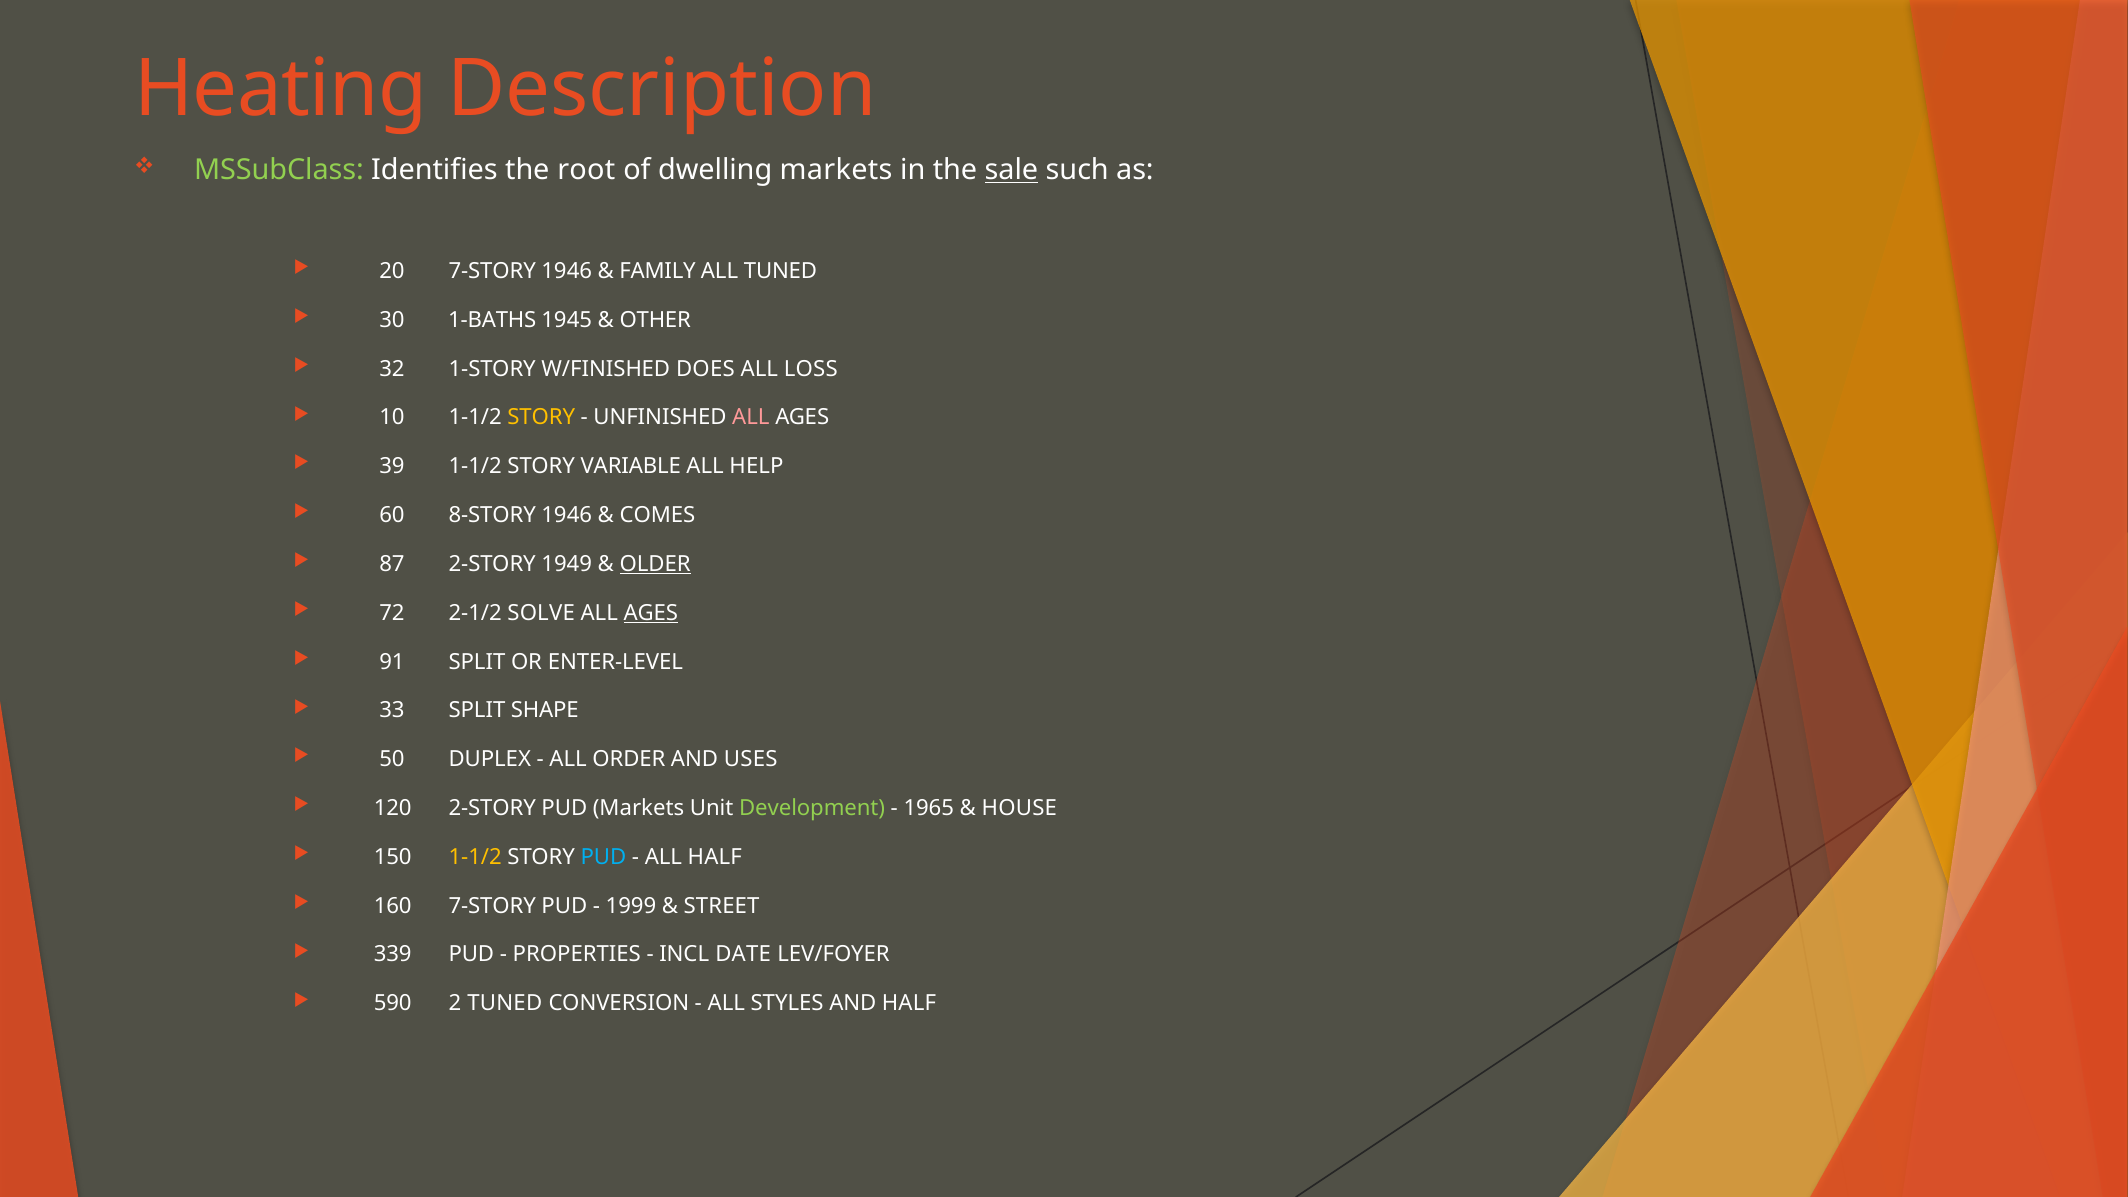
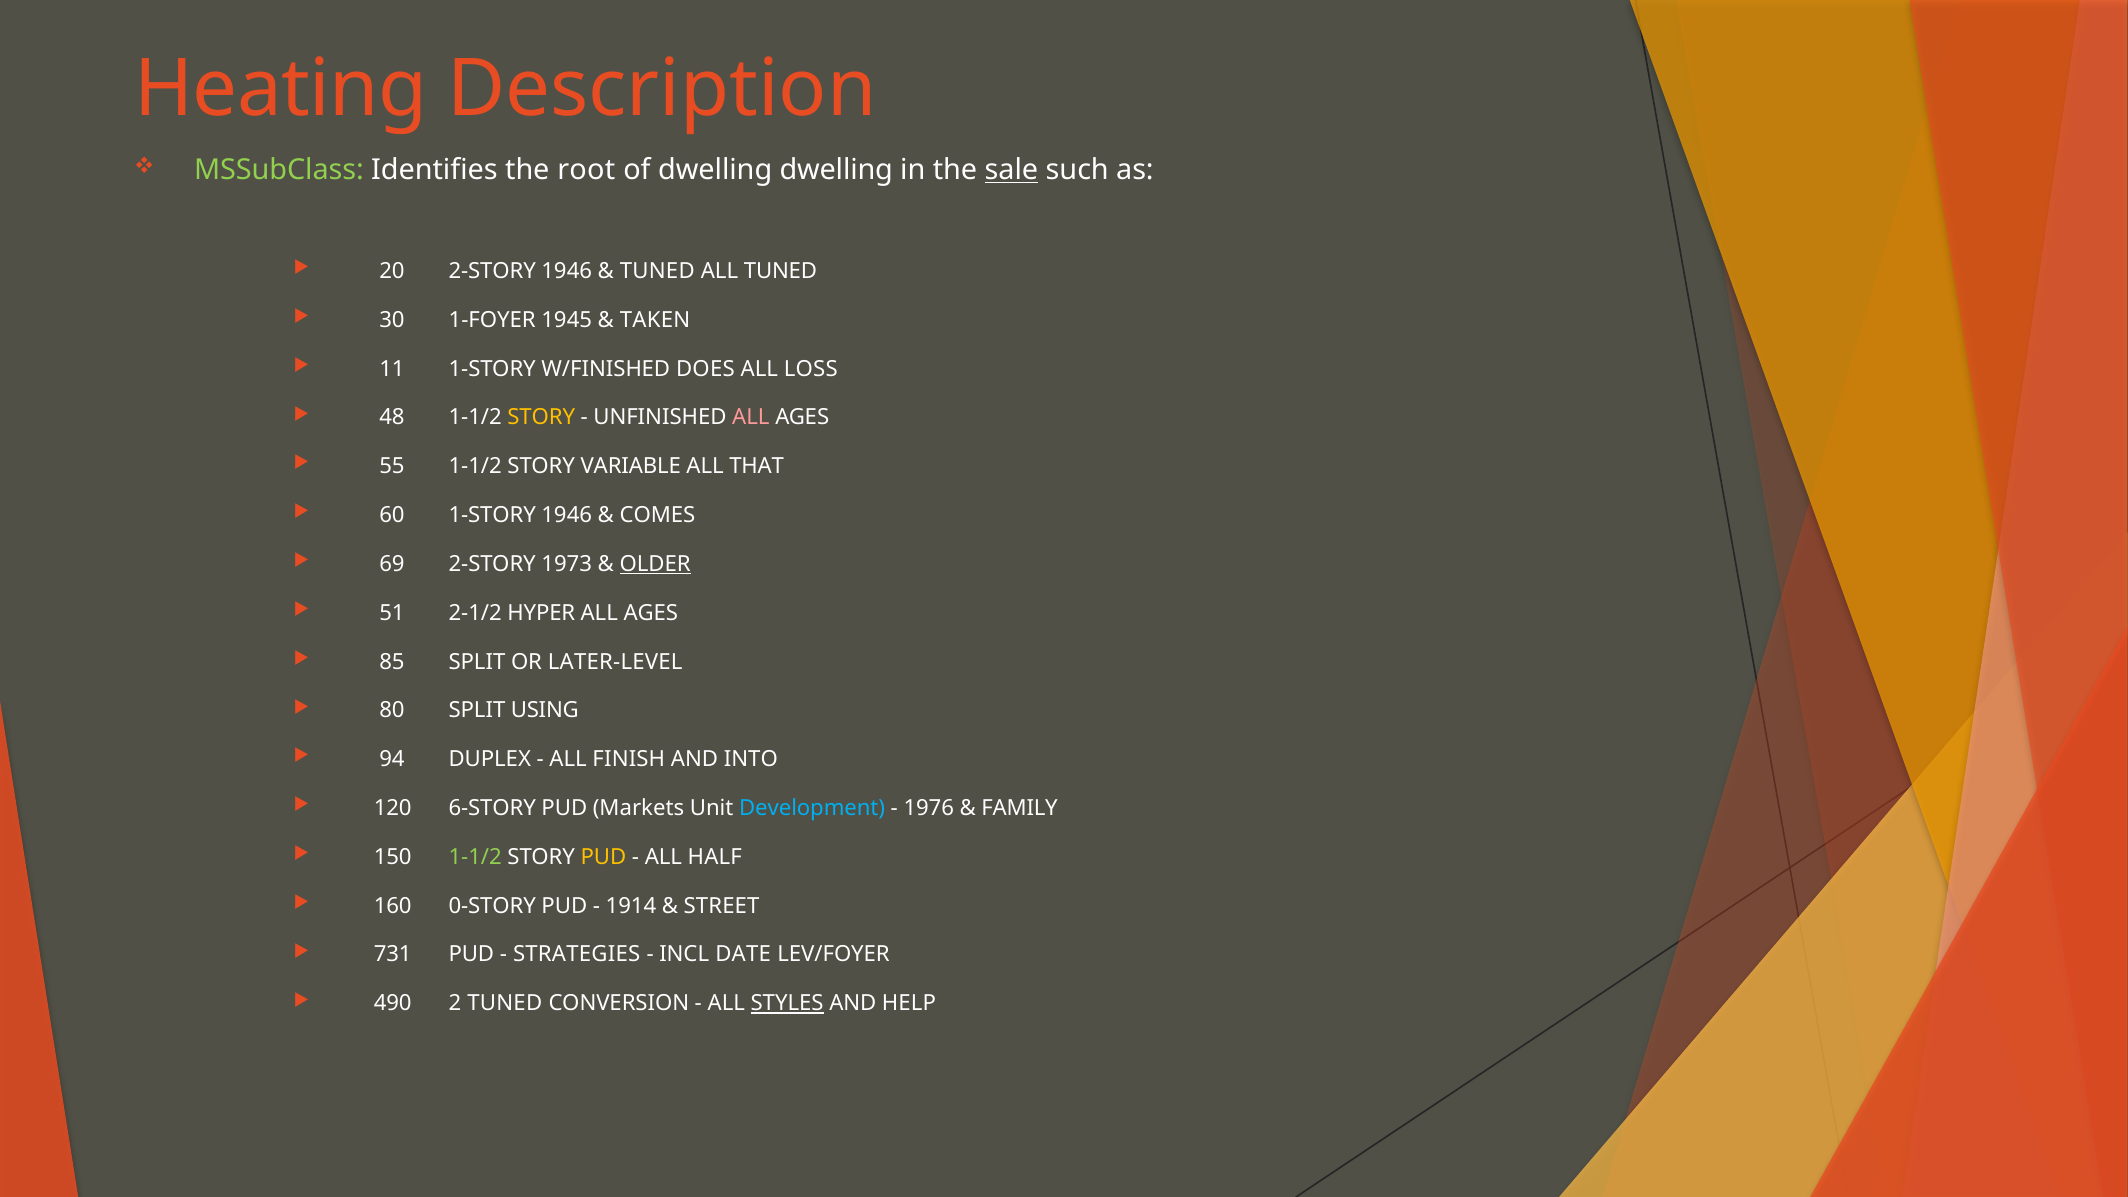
dwelling markets: markets -> dwelling
20 7-STORY: 7-STORY -> 2-STORY
FAMILY at (658, 271): FAMILY -> TUNED
1-BATHS: 1-BATHS -> 1-FOYER
OTHER: OTHER -> TAKEN
32: 32 -> 11
10: 10 -> 48
39: 39 -> 55
HELP: HELP -> THAT
60 8-STORY: 8-STORY -> 1-STORY
87: 87 -> 69
1949: 1949 -> 1973
72: 72 -> 51
SOLVE: SOLVE -> HYPER
AGES at (651, 613) underline: present -> none
91: 91 -> 85
ENTER-LEVEL: ENTER-LEVEL -> LATER-LEVEL
33: 33 -> 80
SHAPE: SHAPE -> USING
50: 50 -> 94
ORDER: ORDER -> FINISH
USES: USES -> INTO
120 2-STORY: 2-STORY -> 6-STORY
Development colour: light green -> light blue
1965: 1965 -> 1976
HOUSE: HOUSE -> FAMILY
1-1/2 at (475, 857) colour: yellow -> light green
PUD at (603, 857) colour: light blue -> yellow
160 7-STORY: 7-STORY -> 0-STORY
1999: 1999 -> 1914
339: 339 -> 731
PROPERTIES: PROPERTIES -> STRATEGIES
590: 590 -> 490
STYLES underline: none -> present
AND HALF: HALF -> HELP
